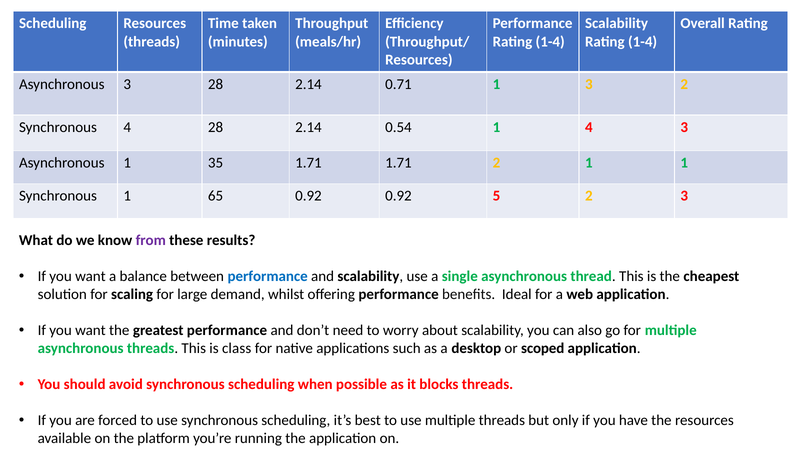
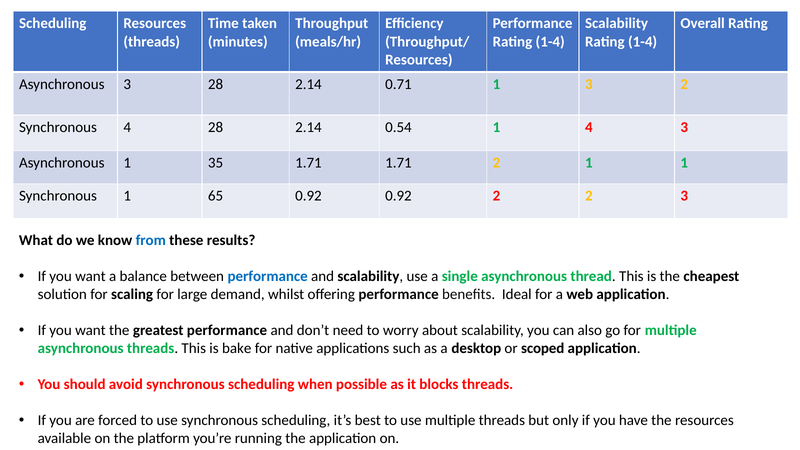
0.92 5: 5 -> 2
from colour: purple -> blue
class: class -> bake
